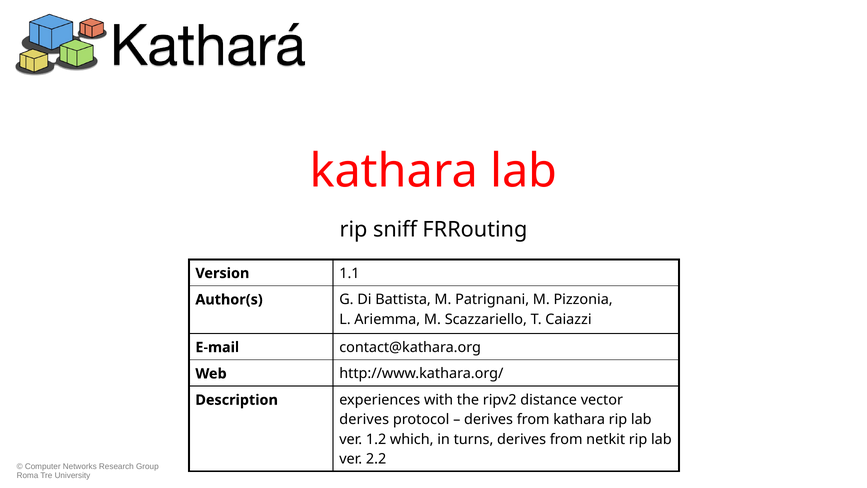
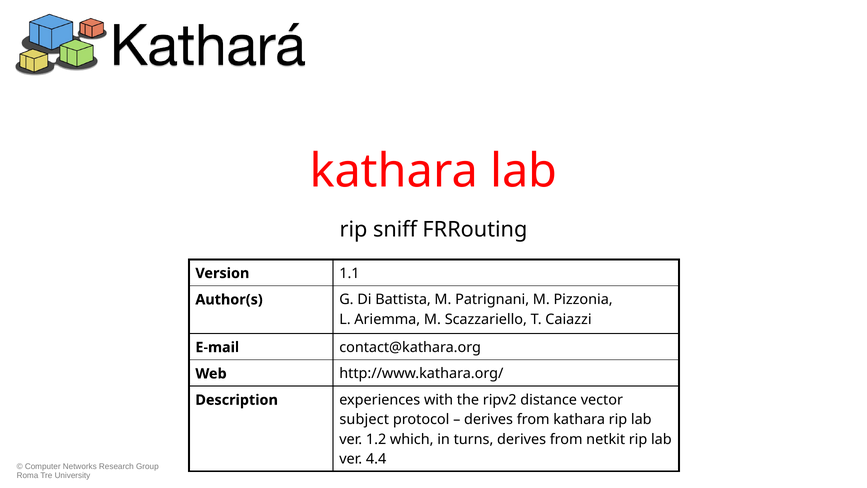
derives at (364, 419): derives -> subject
2.2: 2.2 -> 4.4
